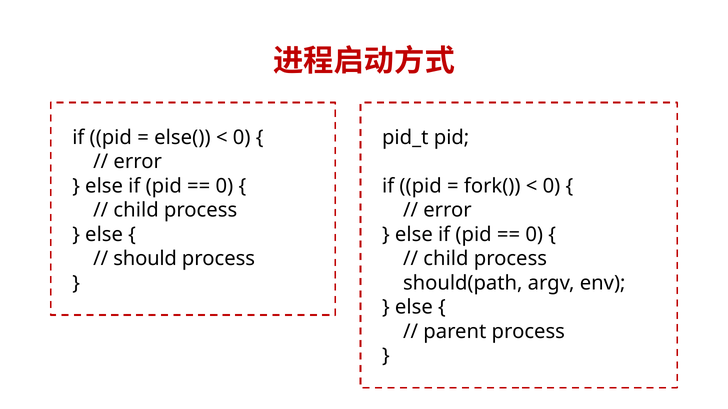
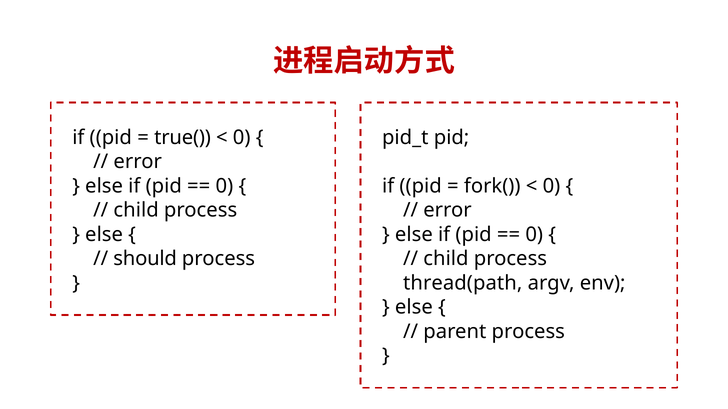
else(: else( -> true(
should(path: should(path -> thread(path
